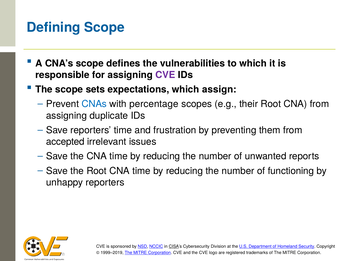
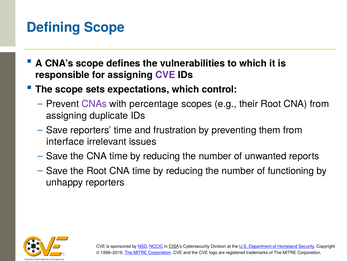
assign: assign -> control
CNAs colour: blue -> purple
accepted: accepted -> interface
